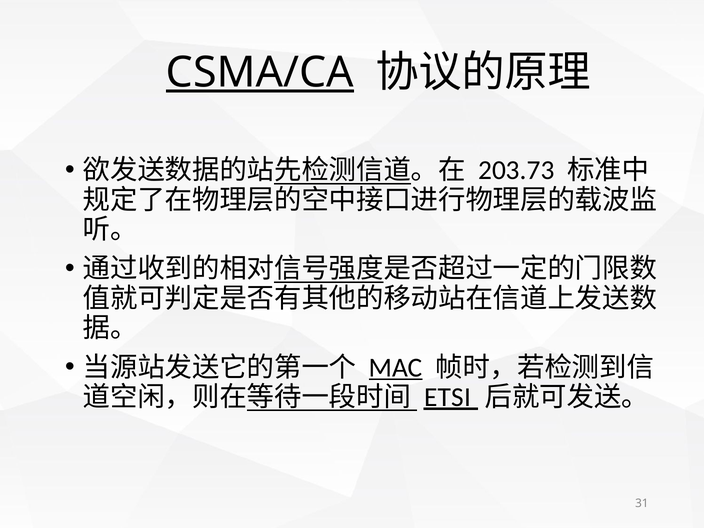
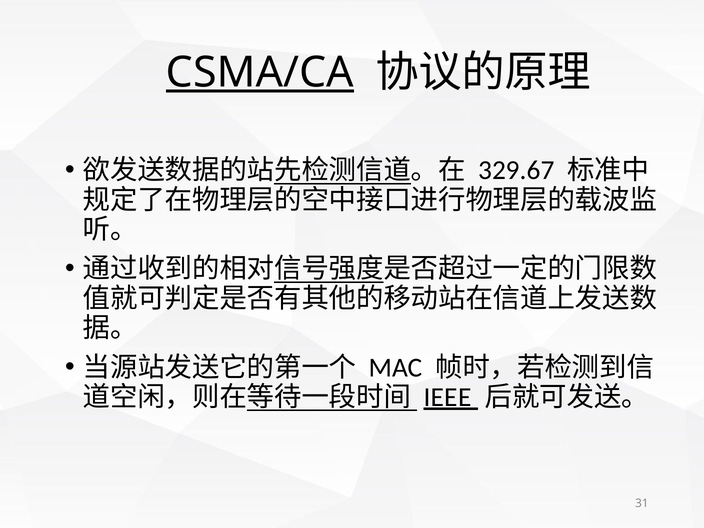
203.73: 203.73 -> 329.67
MAC underline: present -> none
ETSI: ETSI -> IEEE
